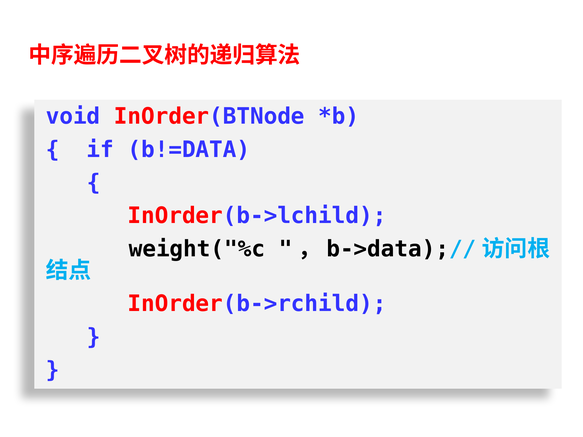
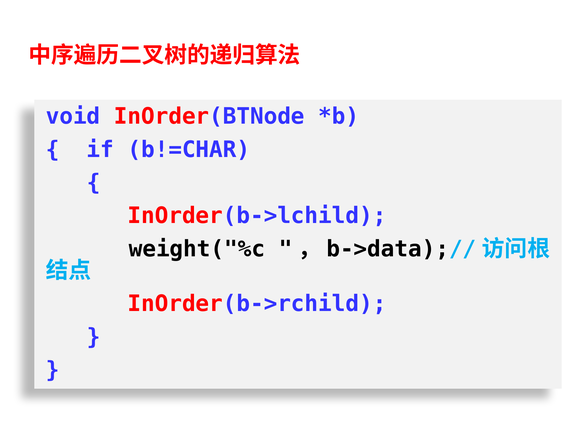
b!=DATA: b!=DATA -> b!=CHAR
